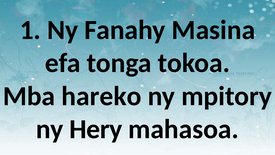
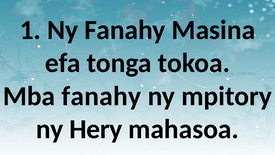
Mba hareko: hareko -> fanahy
